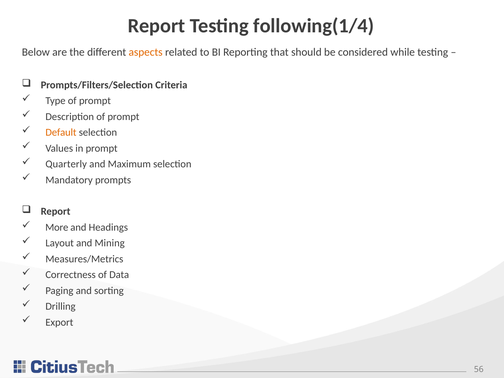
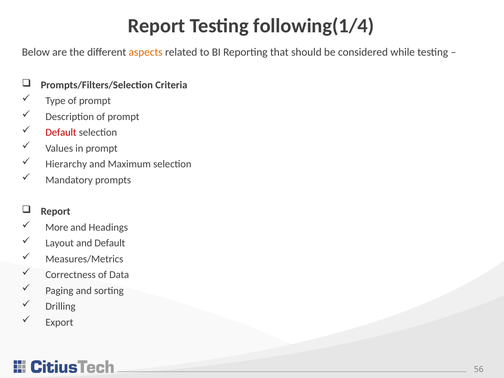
Default at (61, 132) colour: orange -> red
Quarterly: Quarterly -> Hierarchy
and Mining: Mining -> Default
